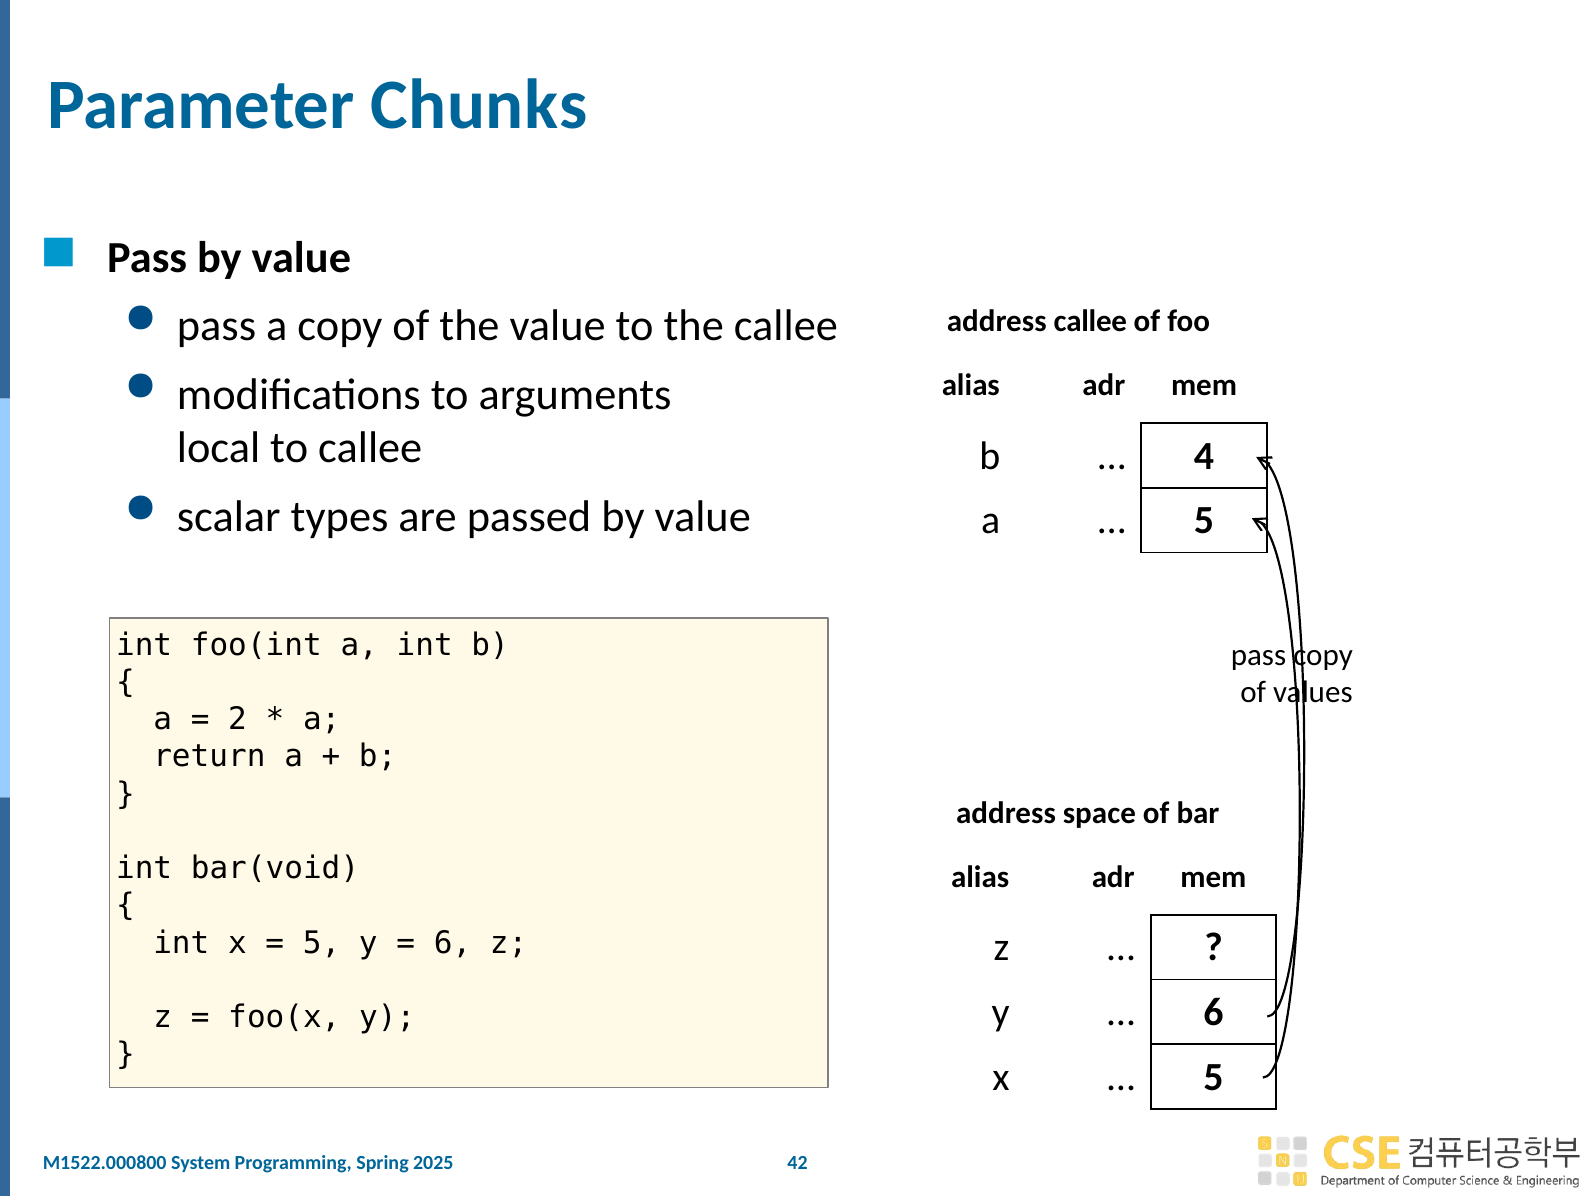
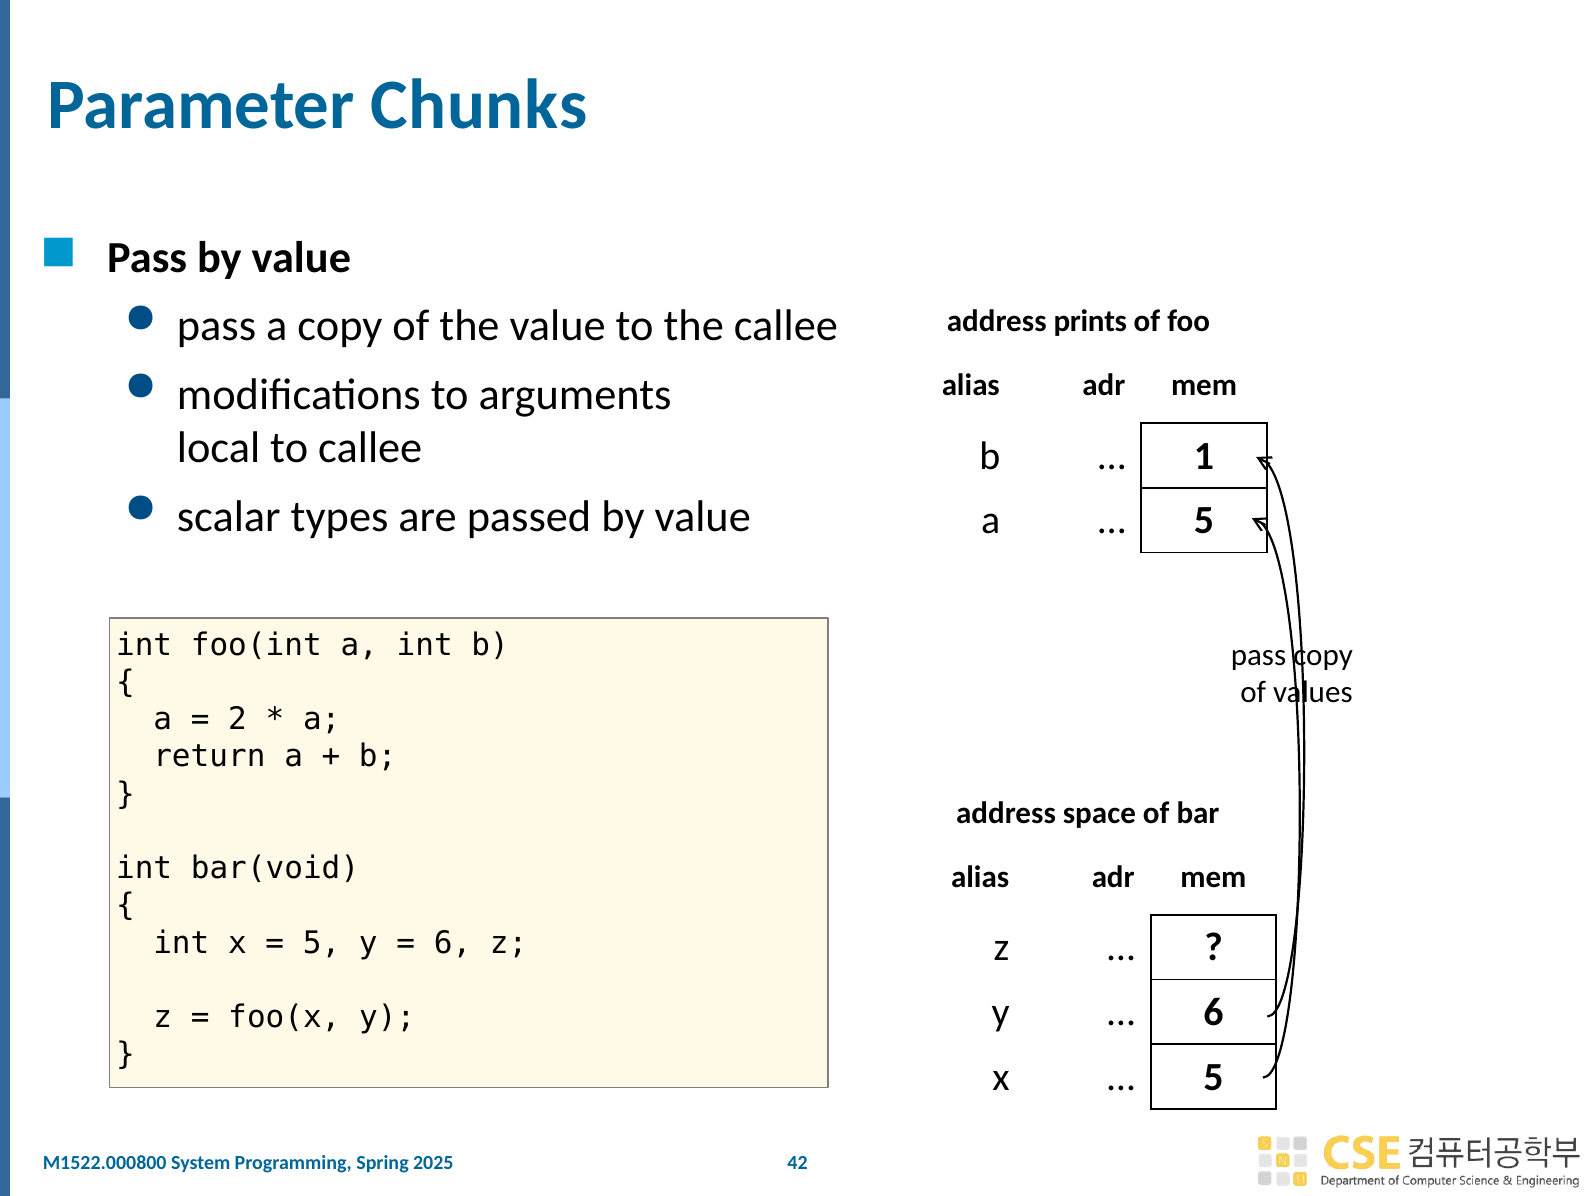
address callee: callee -> prints
4: 4 -> 1
